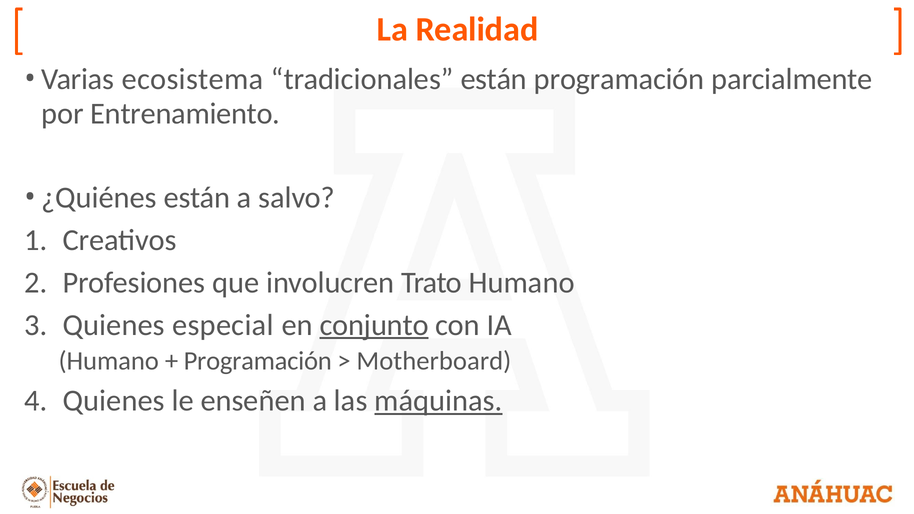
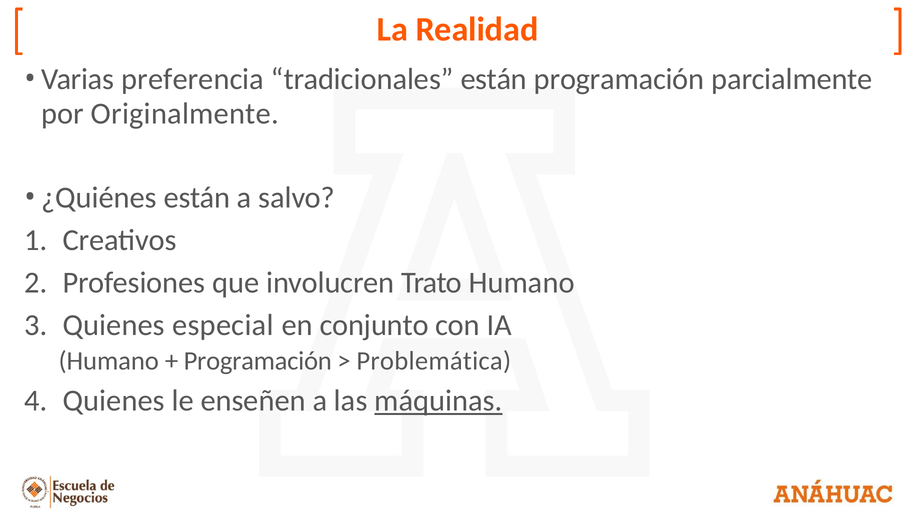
ecosistema: ecosistema -> preferencia
Entrenamiento: Entrenamiento -> Originalmente
conjunto underline: present -> none
Motherboard: Motherboard -> Problemática
